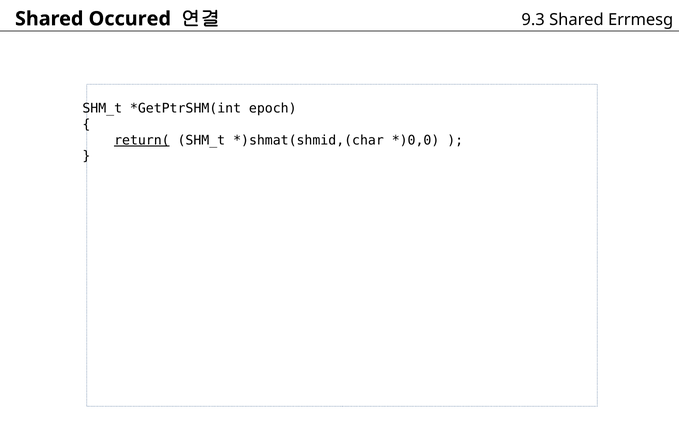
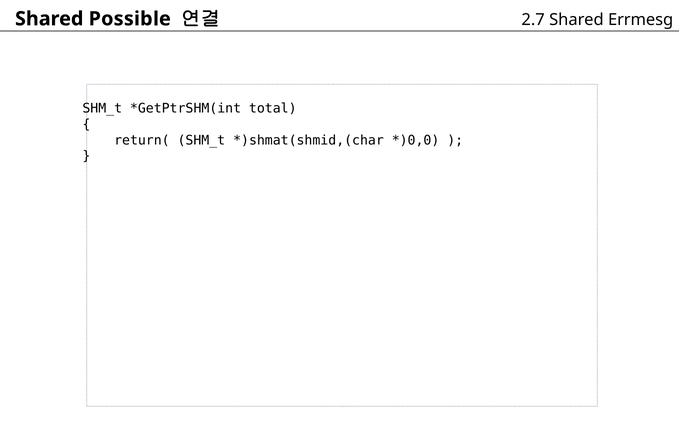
Occured: Occured -> Possible
9.3: 9.3 -> 2.7
epoch: epoch -> total
return( underline: present -> none
